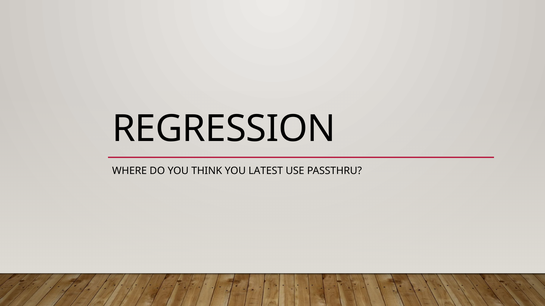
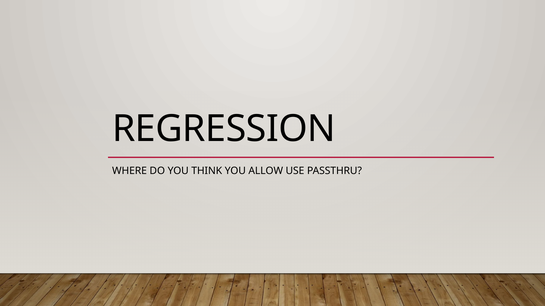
LATEST: LATEST -> ALLOW
